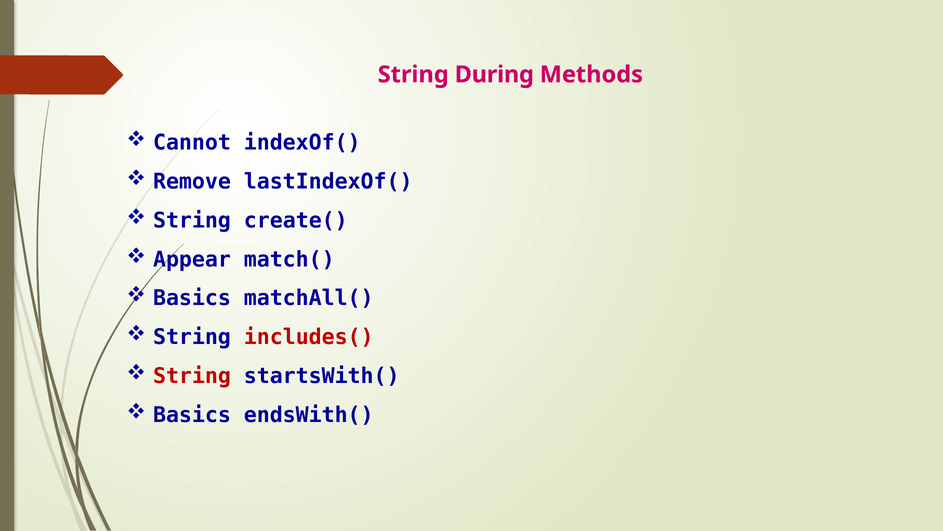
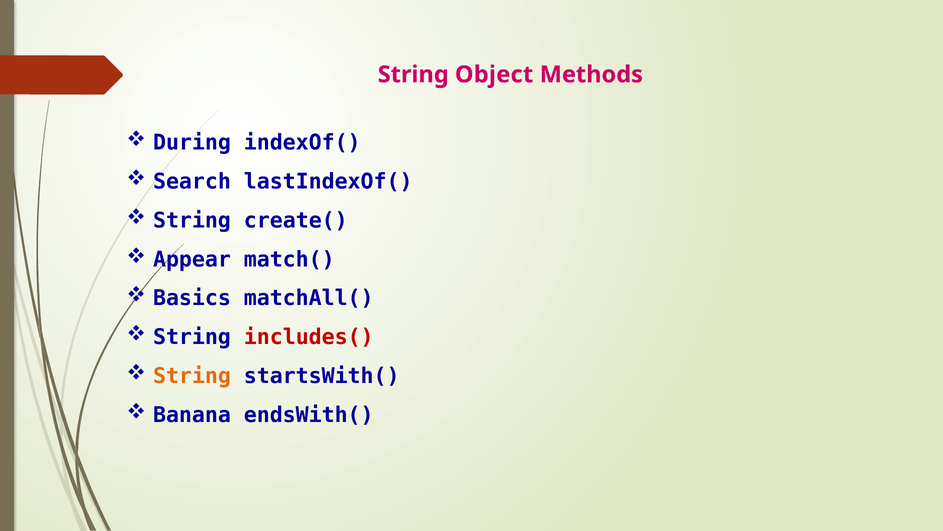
During: During -> Object
Cannot: Cannot -> During
Remove: Remove -> Search
String at (192, 376) colour: red -> orange
Basics at (192, 415): Basics -> Banana
